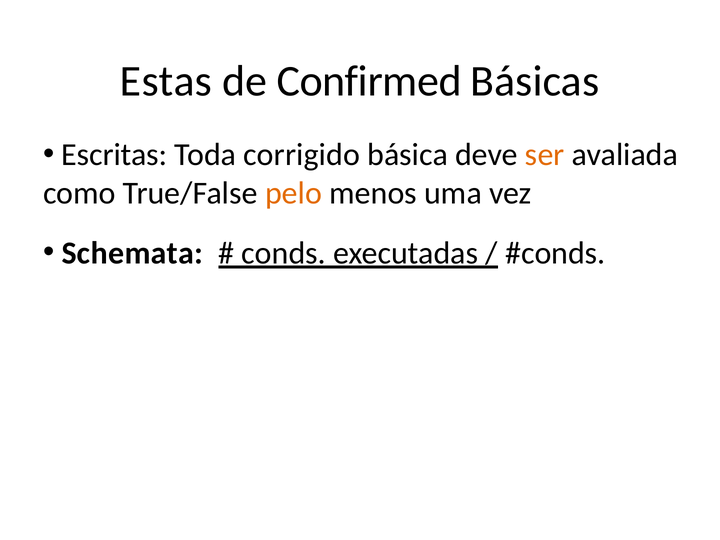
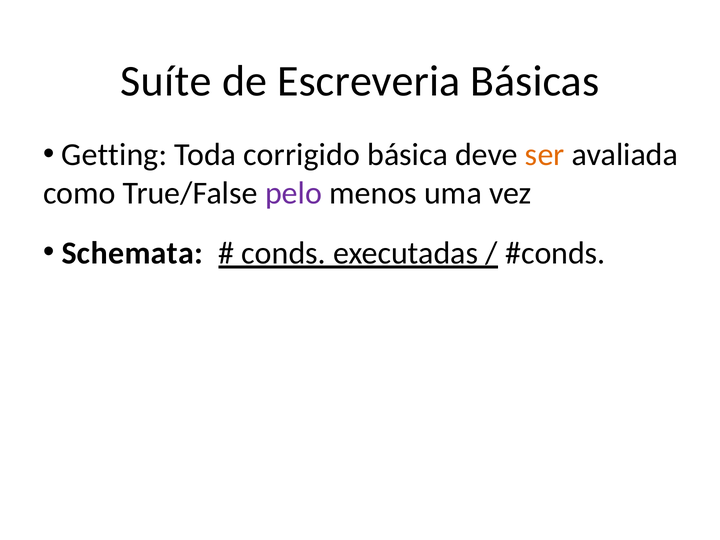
Estas: Estas -> Suíte
Confirmed: Confirmed -> Escreveria
Escritas: Escritas -> Getting
pelo colour: orange -> purple
